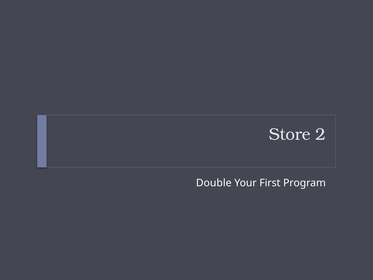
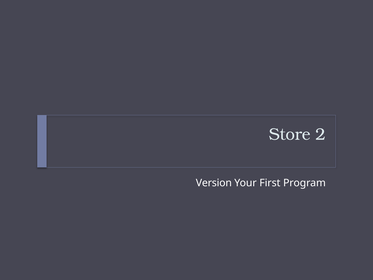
Double: Double -> Version
